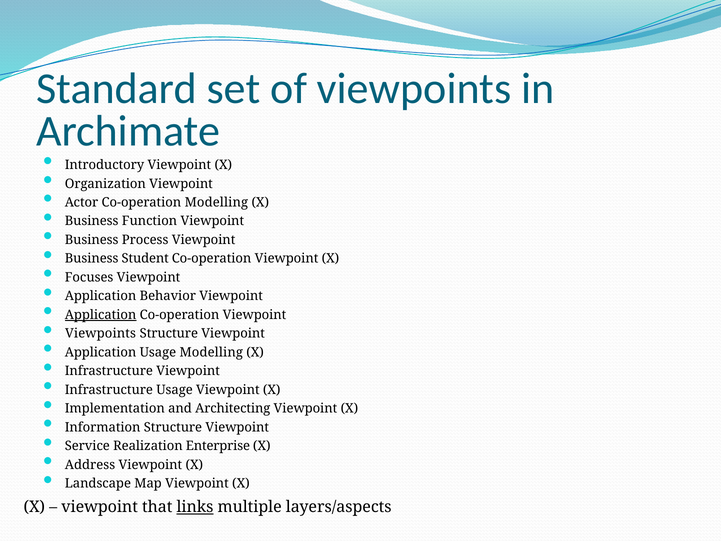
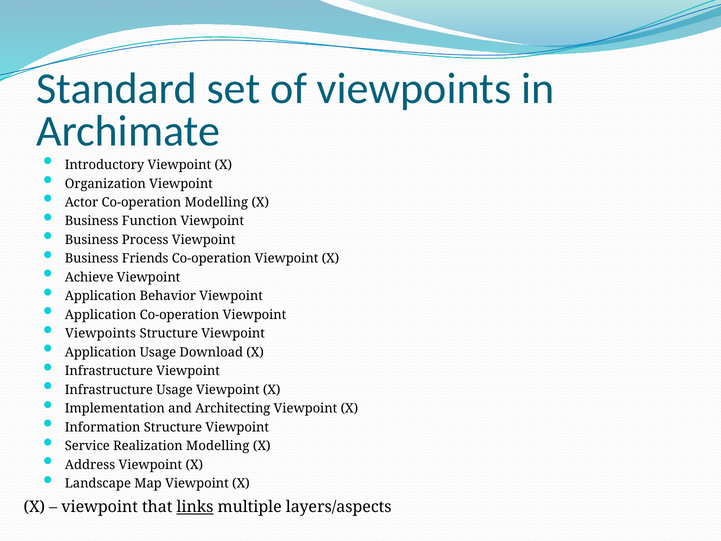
Student: Student -> Friends
Focuses: Focuses -> Achieve
Application at (101, 315) underline: present -> none
Usage Modelling: Modelling -> Download
Realization Enterprise: Enterprise -> Modelling
